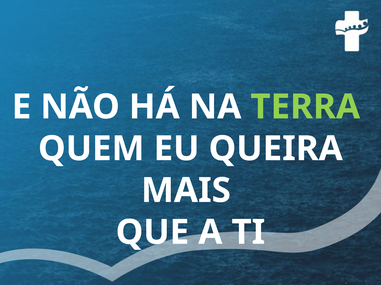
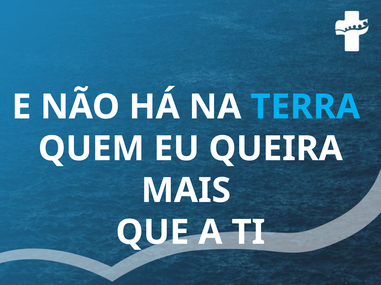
TERRA colour: light green -> light blue
